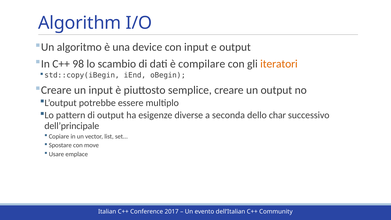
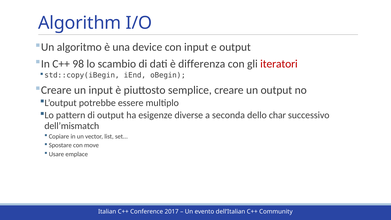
compilare: compilare -> differenza
iteratori colour: orange -> red
dell’principale: dell’principale -> dell’mismatch
